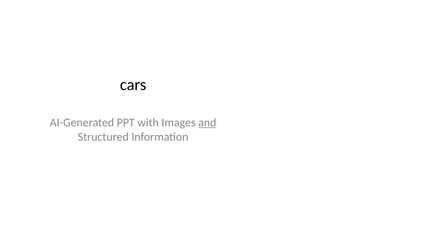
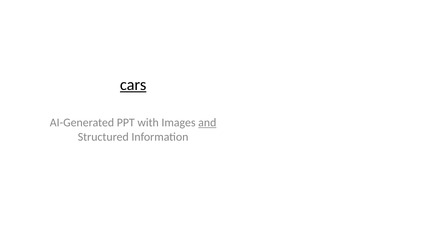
cars underline: none -> present
